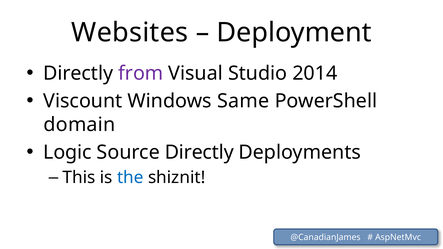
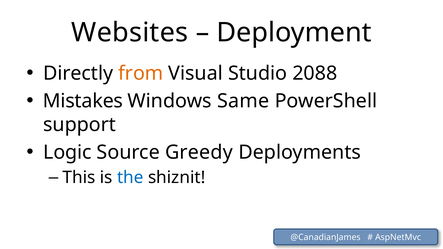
from colour: purple -> orange
2014: 2014 -> 2088
Viscount: Viscount -> Mistakes
domain: domain -> support
Source Directly: Directly -> Greedy
